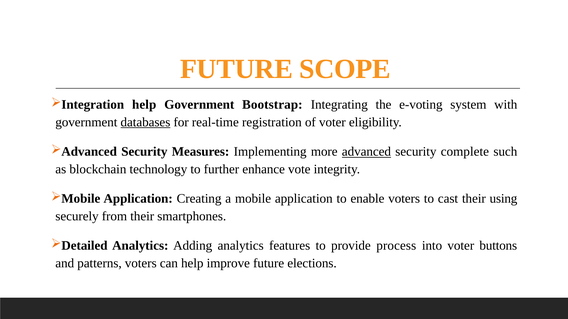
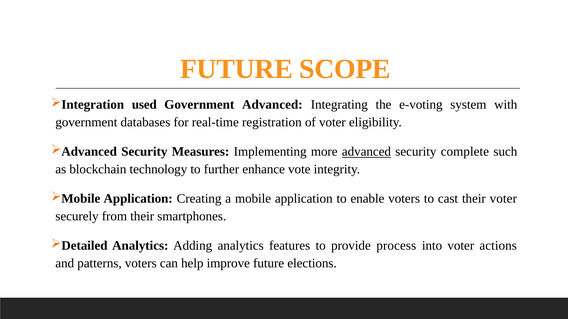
help at (144, 105): help -> used
Government Bootstrap: Bootstrap -> Advanced
databases underline: present -> none
their using: using -> voter
buttons: buttons -> actions
